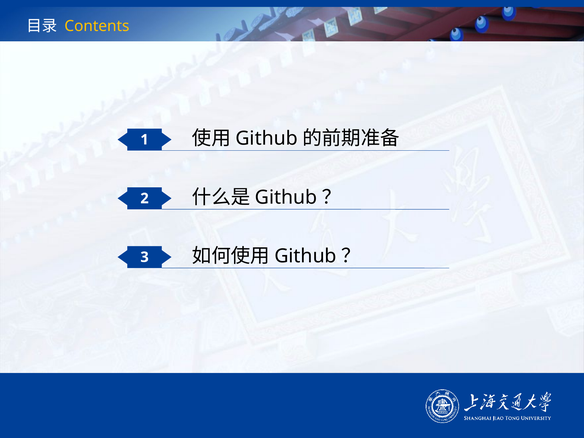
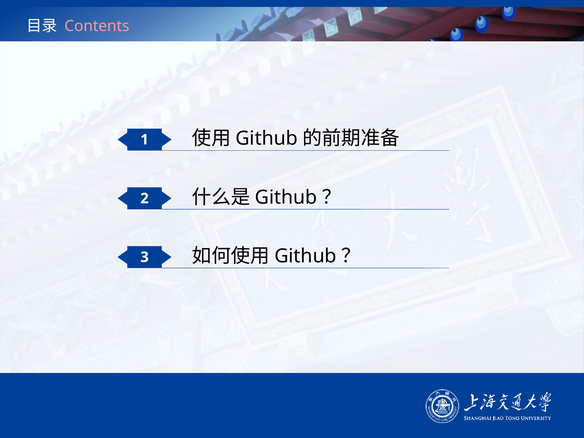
Contents colour: yellow -> pink
